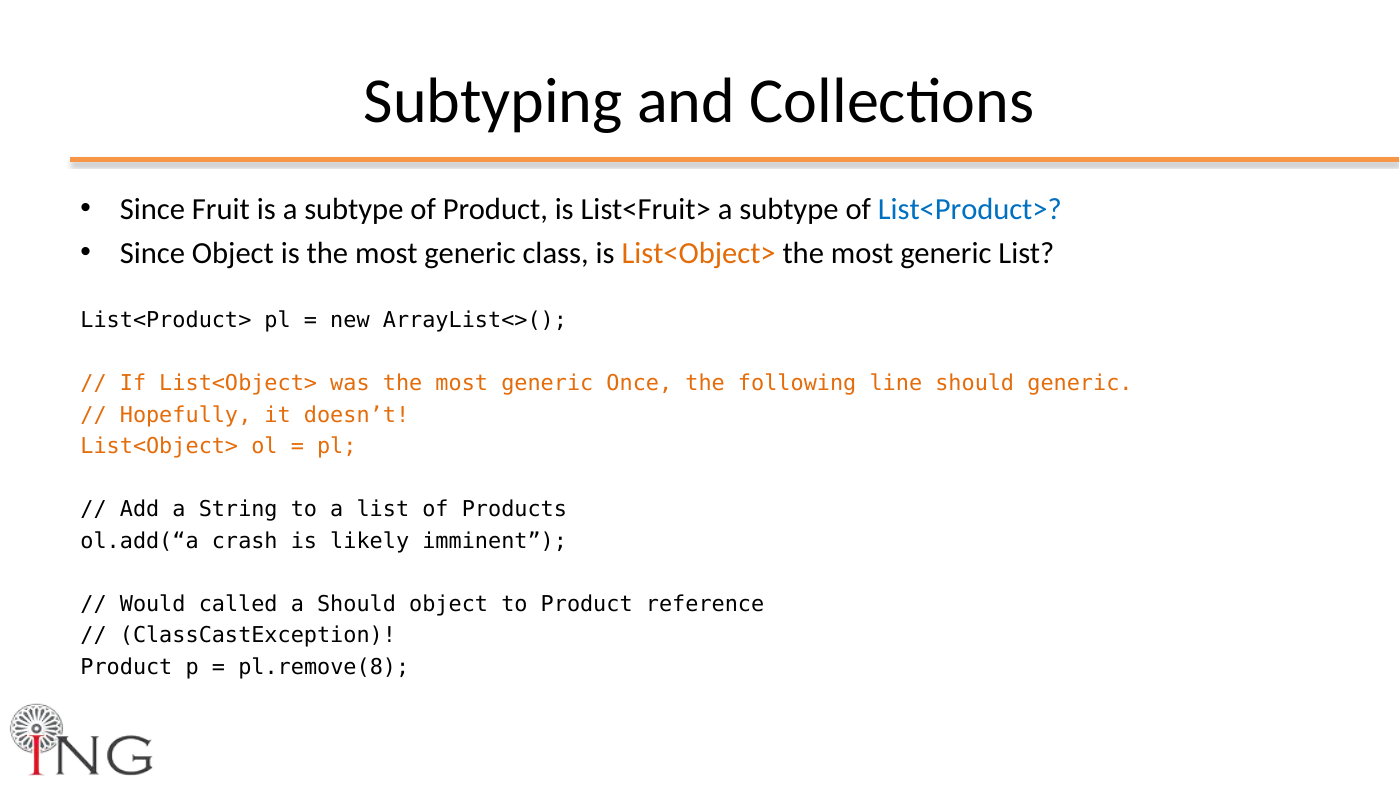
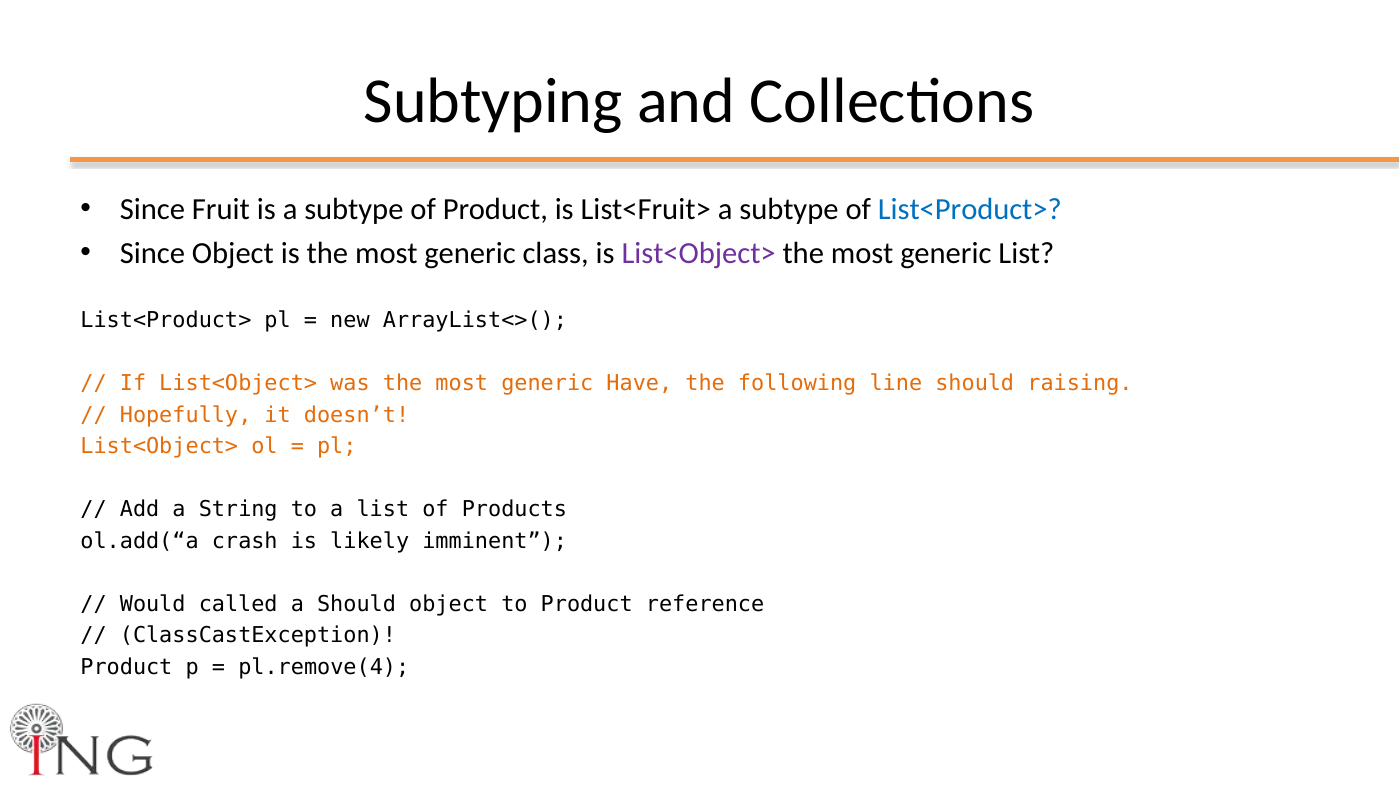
List<Object> at (699, 253) colour: orange -> purple
Once: Once -> Have
should generic: generic -> raising
pl.remove(8: pl.remove(8 -> pl.remove(4
